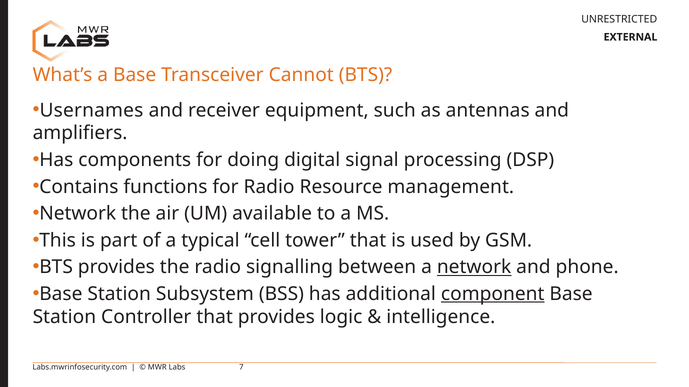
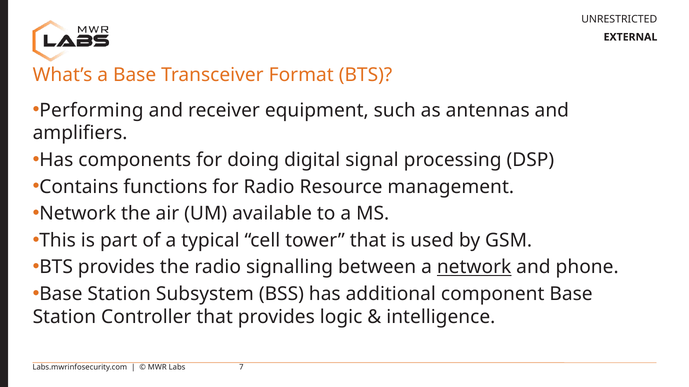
Cannot: Cannot -> Format
Usernames: Usernames -> Performing
component underline: present -> none
